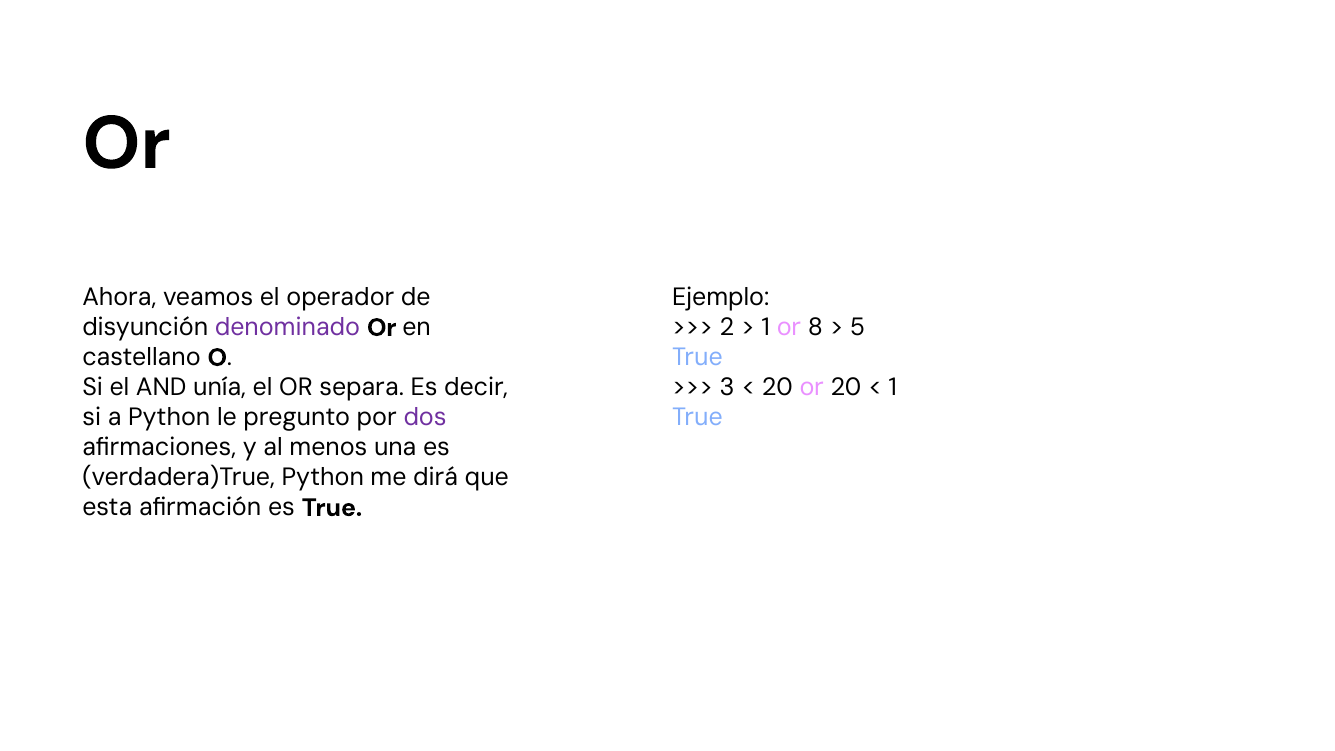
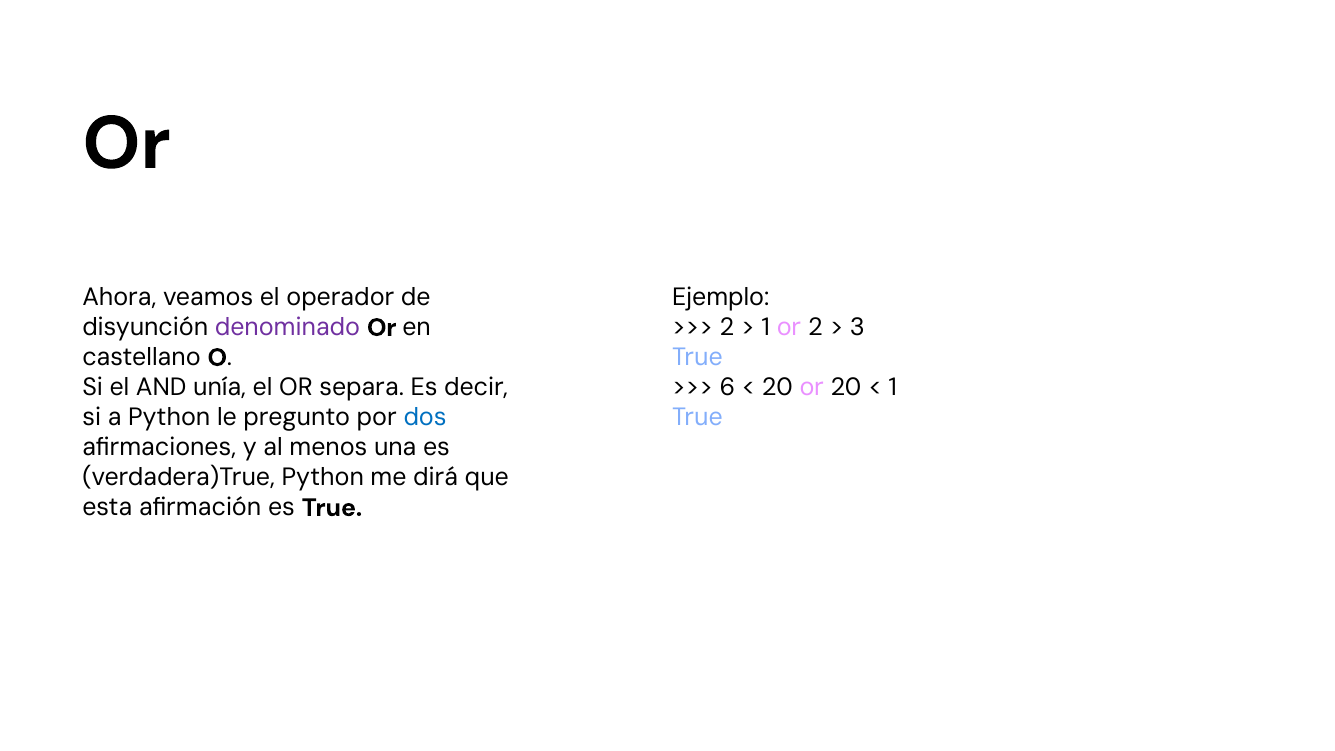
or 8: 8 -> 2
5: 5 -> 3
3: 3 -> 6
dos colour: purple -> blue
